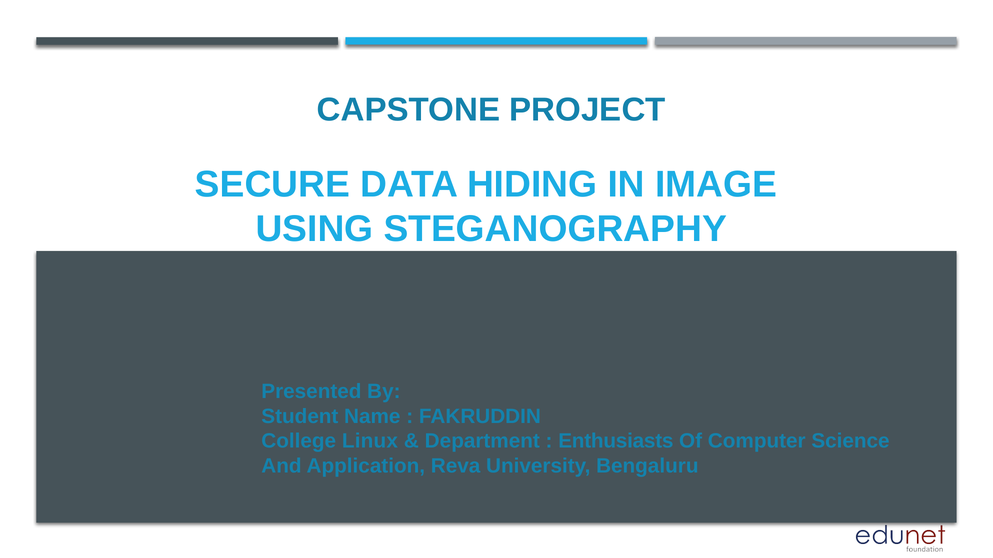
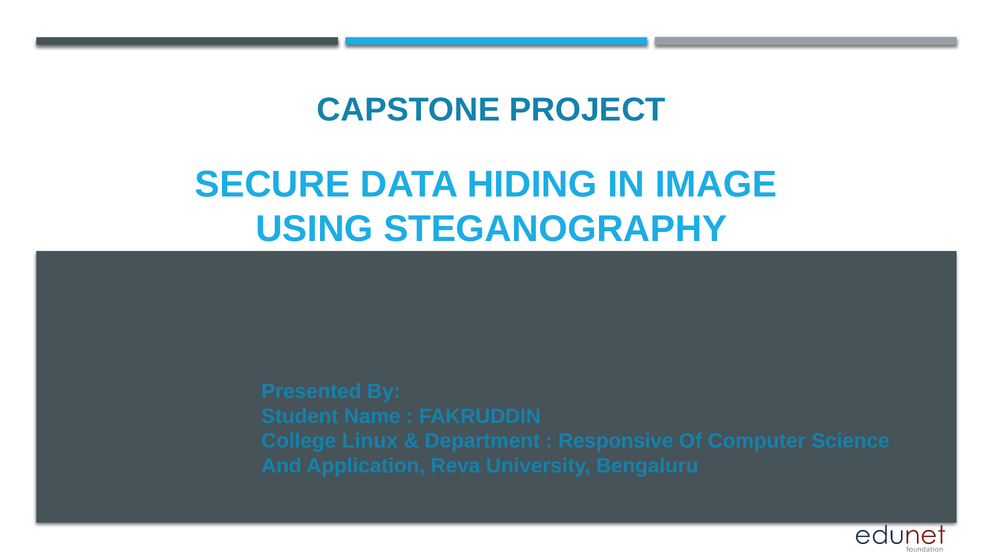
Enthusiasts: Enthusiasts -> Responsive
